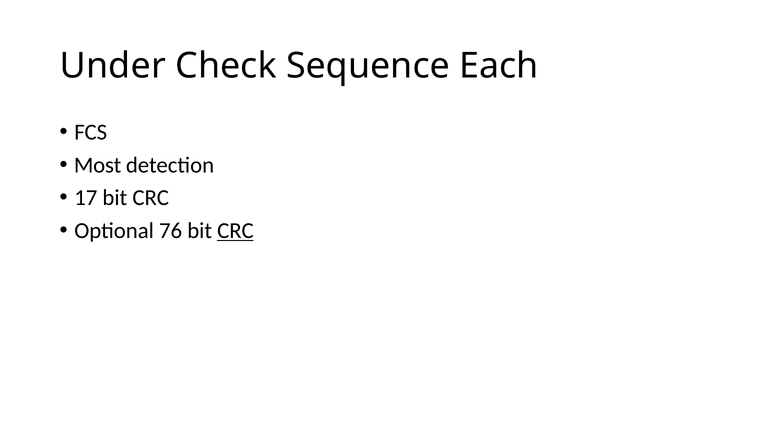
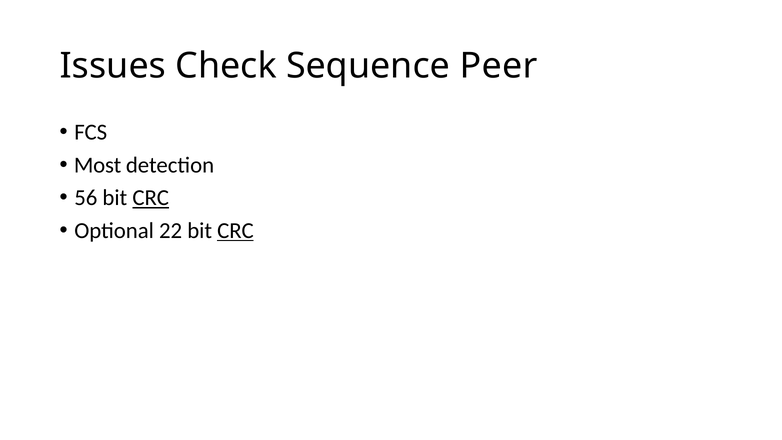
Under: Under -> Issues
Each: Each -> Peer
17: 17 -> 56
CRC at (151, 198) underline: none -> present
76: 76 -> 22
